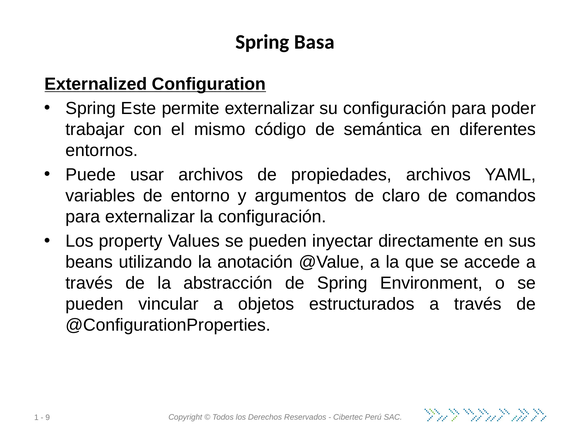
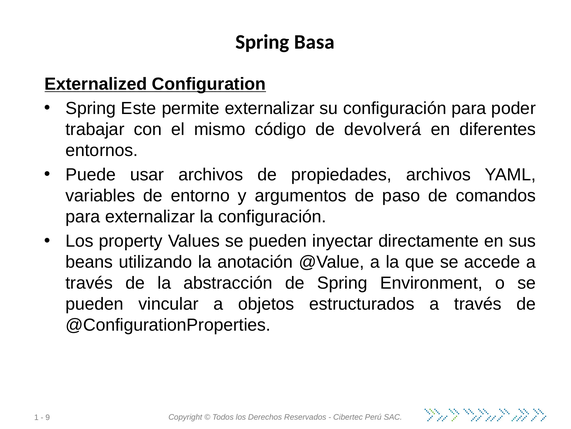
semántica: semántica -> devolverá
claro: claro -> paso
